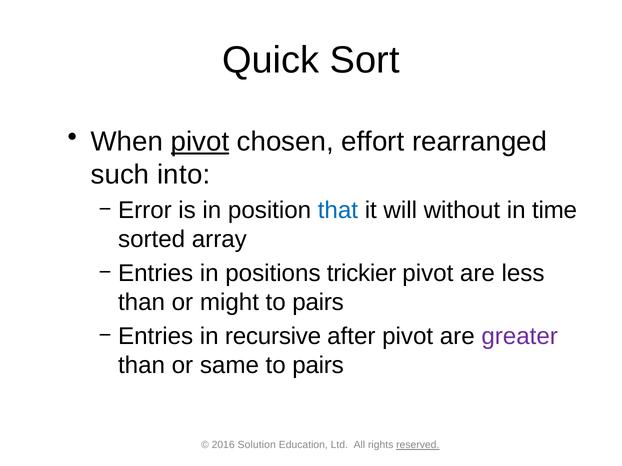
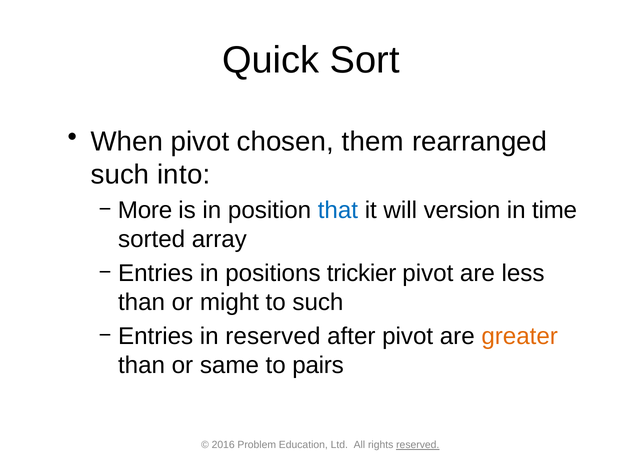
pivot at (200, 142) underline: present -> none
effort: effort -> them
Error: Error -> More
without: without -> version
pairs at (318, 303): pairs -> such
in recursive: recursive -> reserved
greater colour: purple -> orange
Solution: Solution -> Problem
